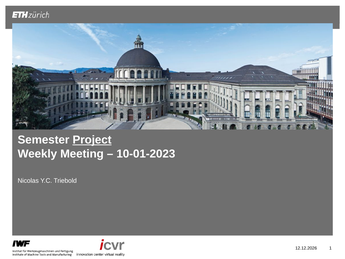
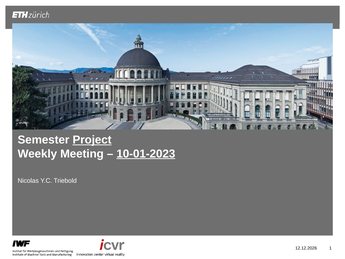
10-01-2023 underline: none -> present
